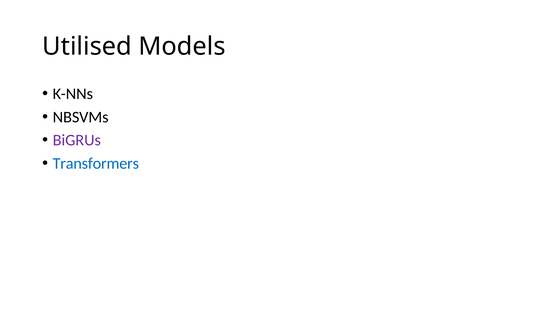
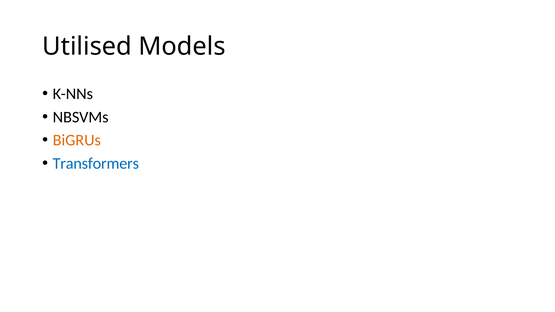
BiGRUs colour: purple -> orange
